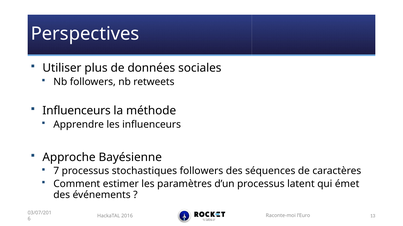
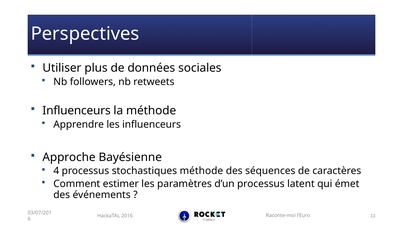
7: 7 -> 4
stochastiques followers: followers -> méthode
